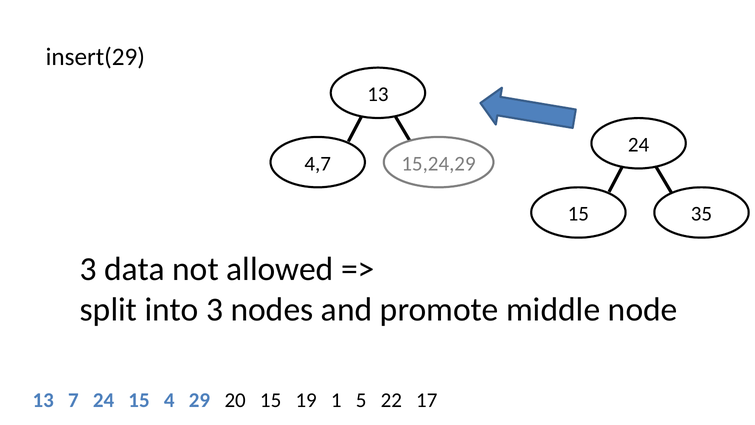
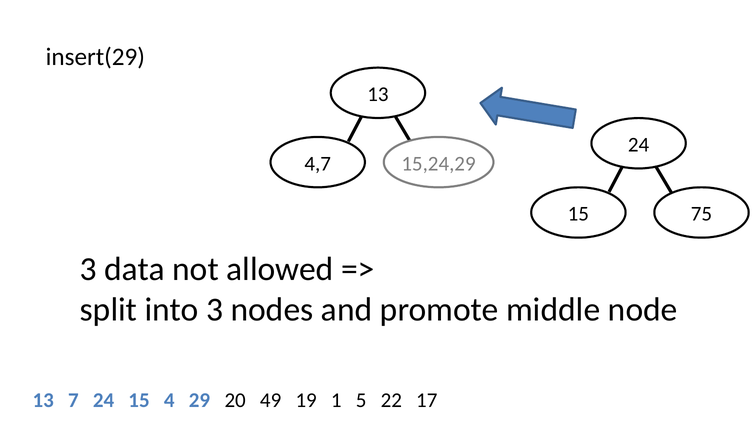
35: 35 -> 75
20 15: 15 -> 49
